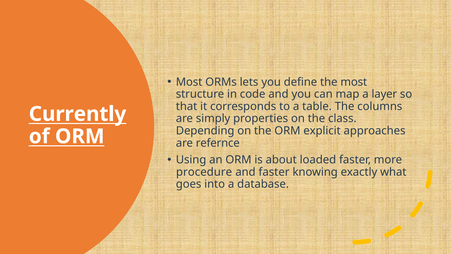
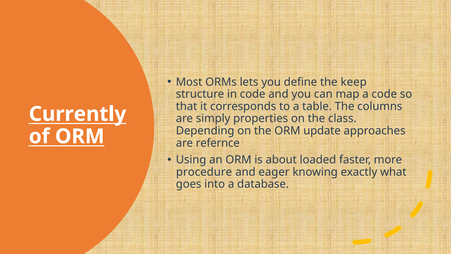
the most: most -> keep
a layer: layer -> code
explicit: explicit -> update
and faster: faster -> eager
